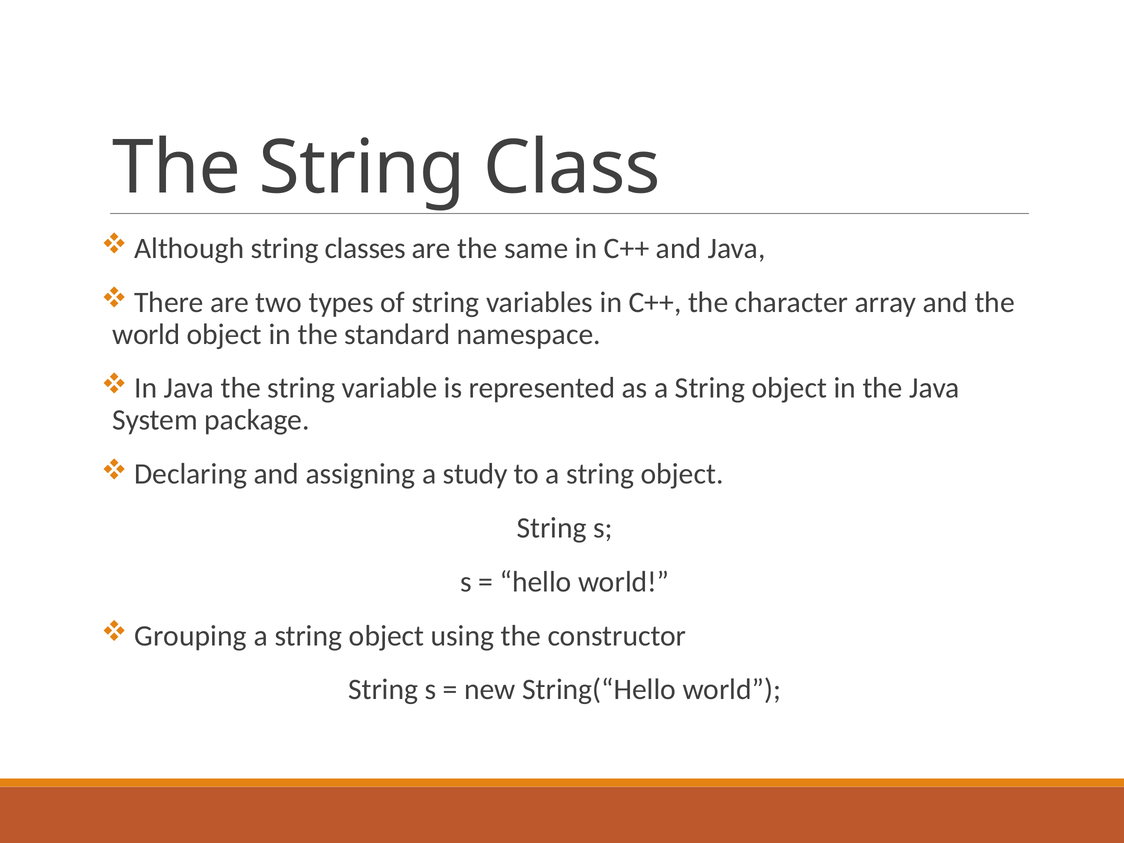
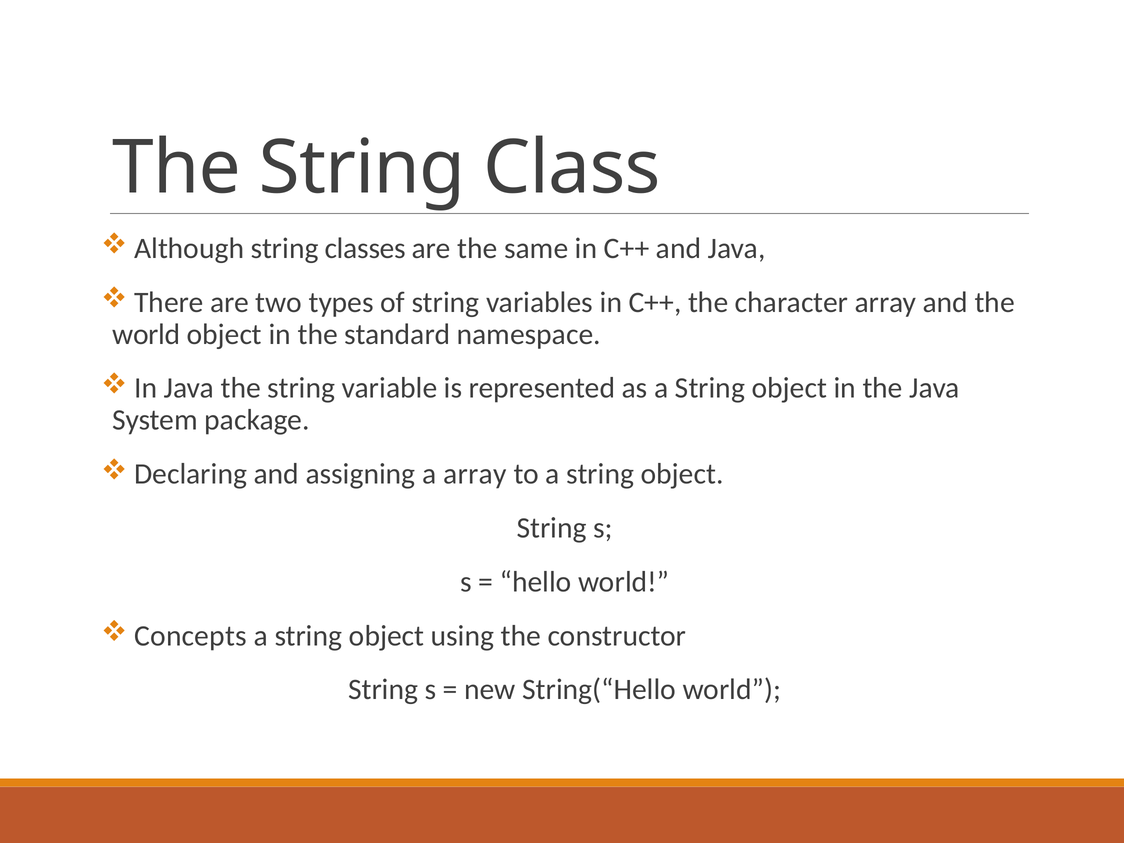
a study: study -> array
Grouping: Grouping -> Concepts
